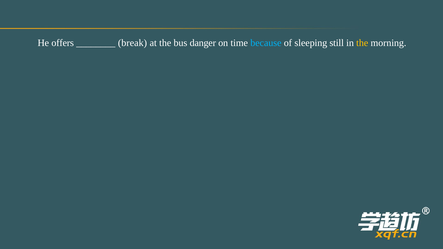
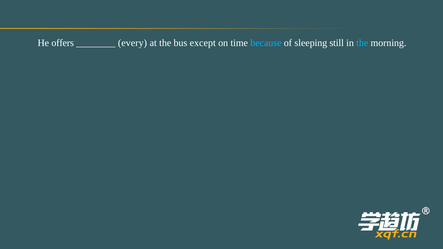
break: break -> every
danger: danger -> except
the at (362, 43) colour: yellow -> light blue
